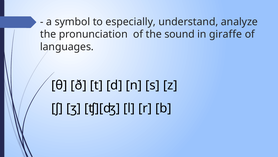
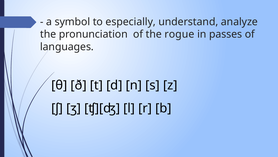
sound: sound -> rogue
giraffe: giraffe -> passes
